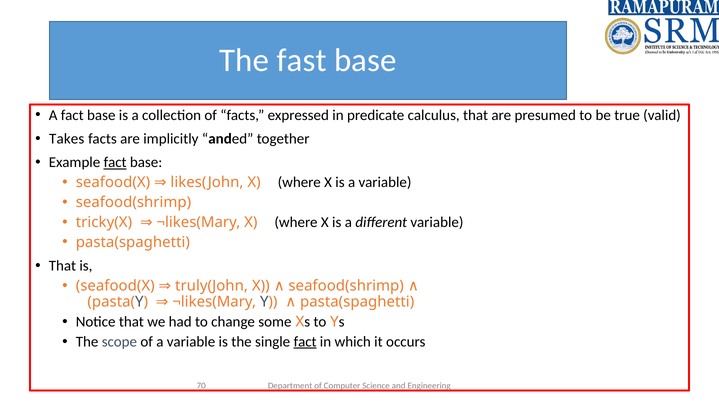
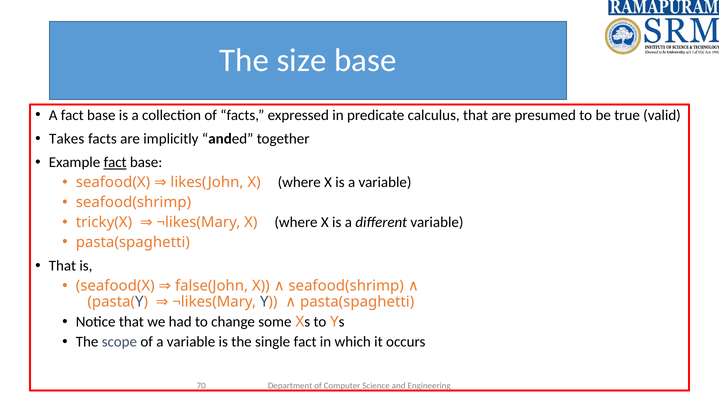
fast: fast -> size
truly(John: truly(John -> false(John
fact at (305, 342) underline: present -> none
